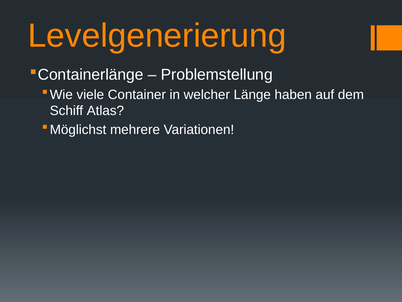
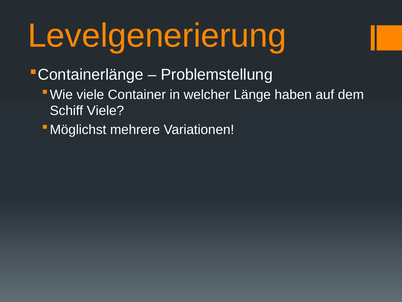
Schiff Atlas: Atlas -> Viele
